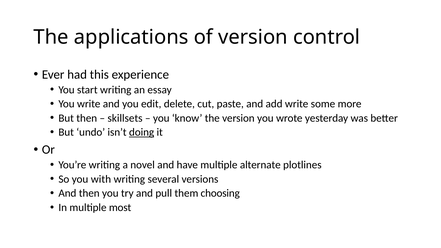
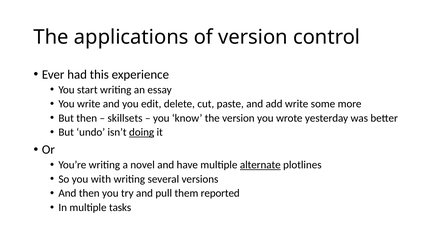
alternate underline: none -> present
choosing: choosing -> reported
most: most -> tasks
